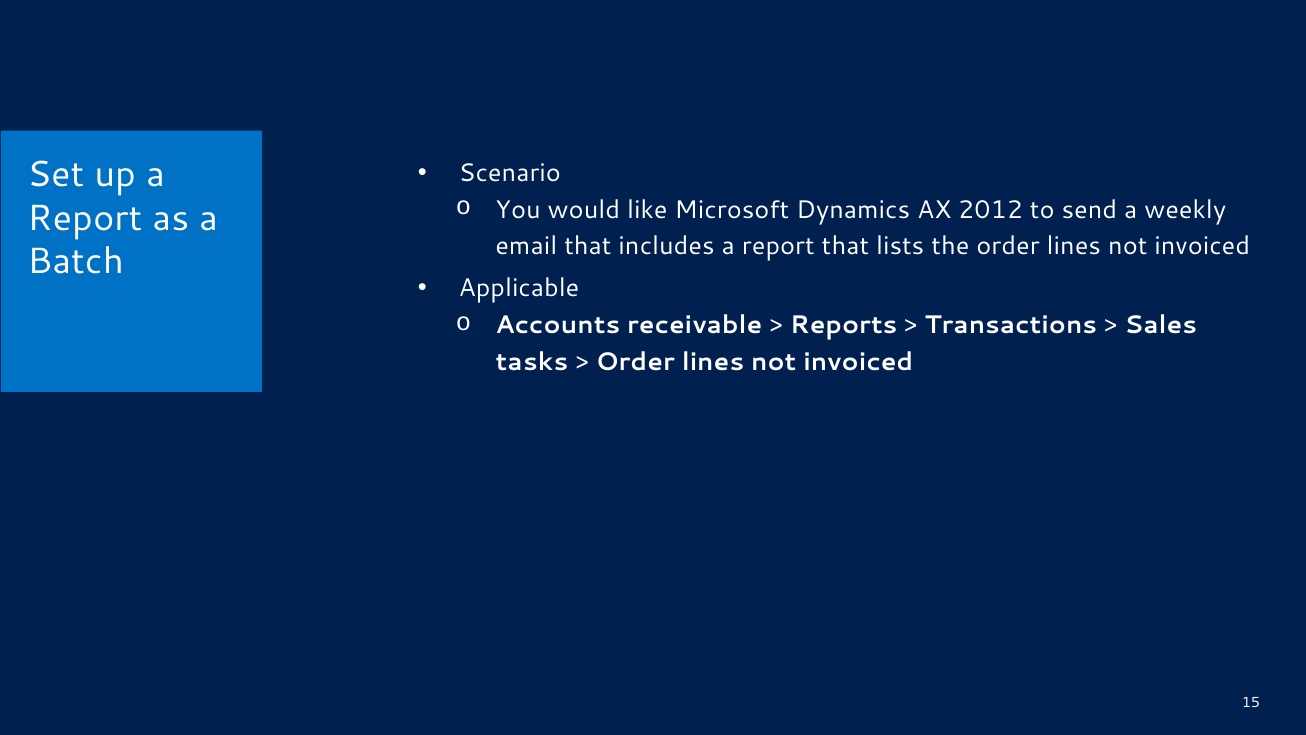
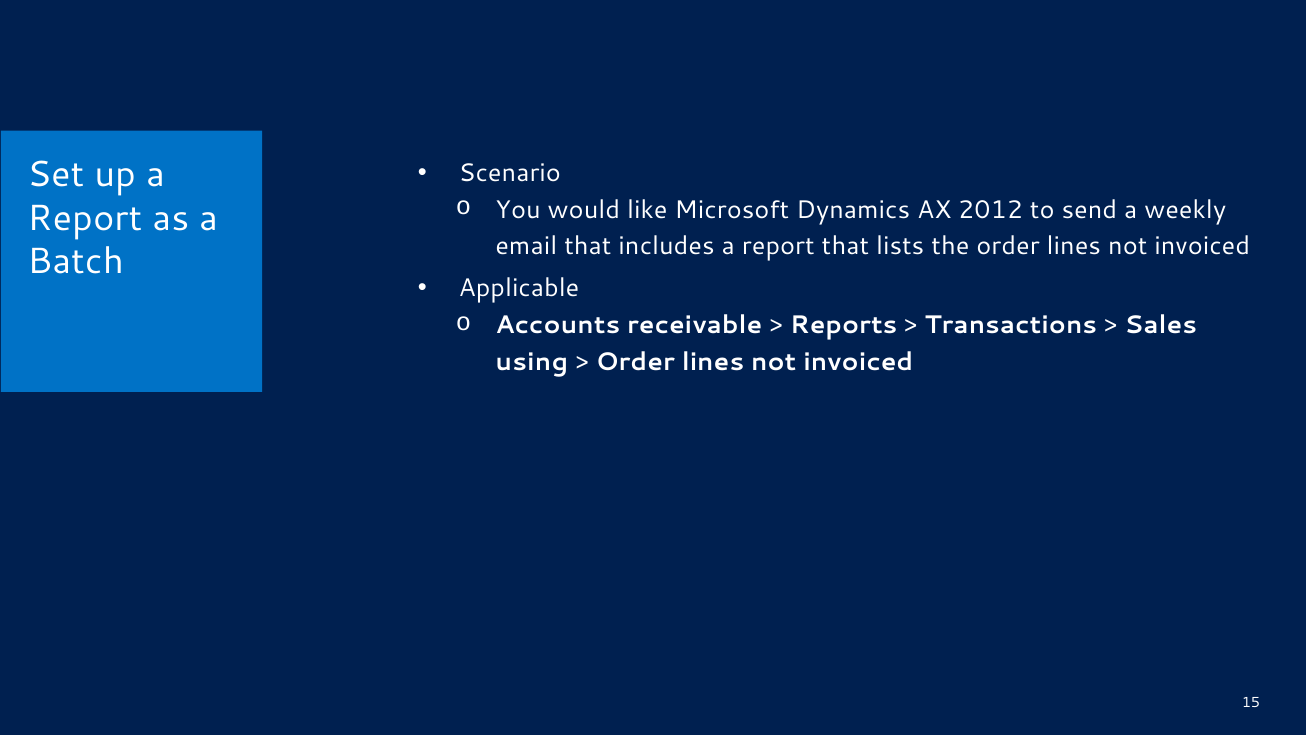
tasks: tasks -> using
